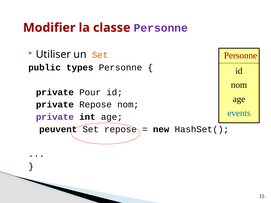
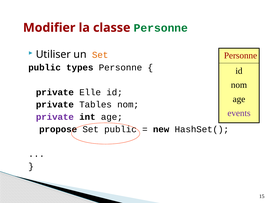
Personne at (161, 28) colour: purple -> green
Pour: Pour -> Elle
private Repose: Repose -> Tables
events colour: blue -> purple
peuvent: peuvent -> propose
repose at (120, 129): repose -> public
